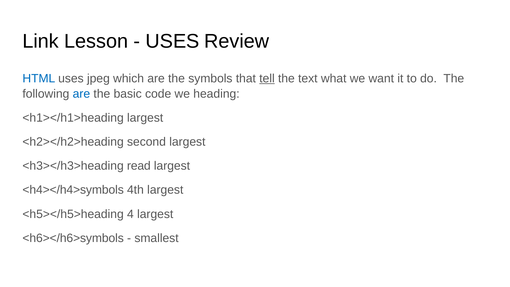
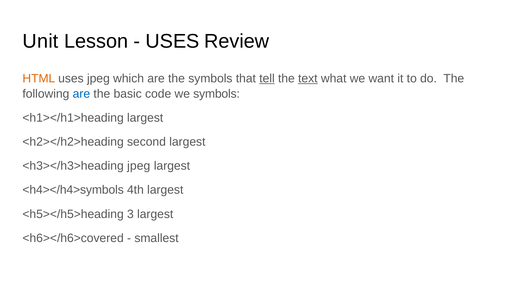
Link: Link -> Unit
HTML colour: blue -> orange
text underline: none -> present
we heading: heading -> symbols
<h3></h3>heading read: read -> jpeg
4: 4 -> 3
<h6></h6>symbols: <h6></h6>symbols -> <h6></h6>covered
